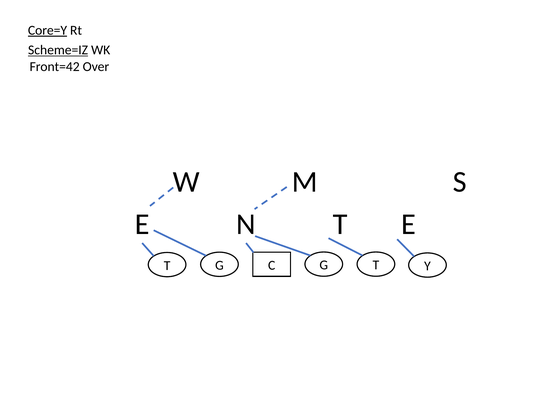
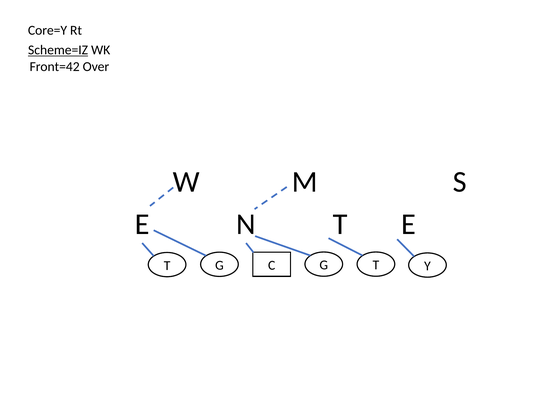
Core=Y underline: present -> none
